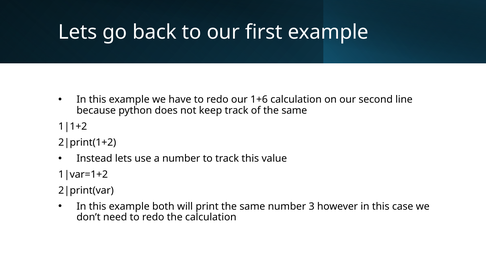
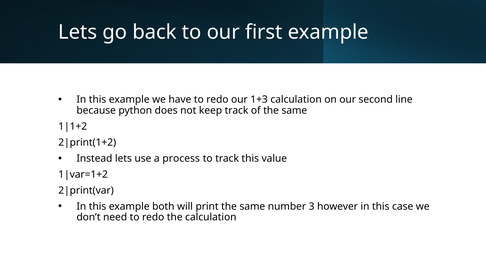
1+6: 1+6 -> 1+3
a number: number -> process
